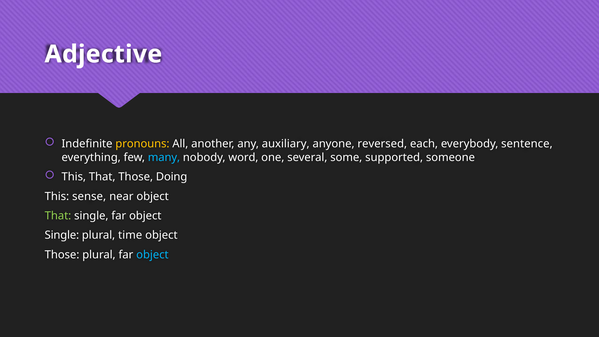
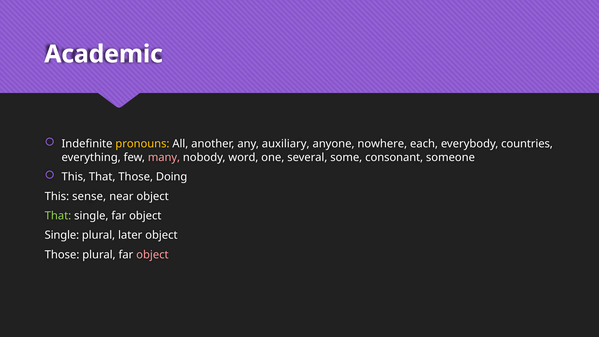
Adjective: Adjective -> Academic
reversed: reversed -> nowhere
sentence: sentence -> countries
many colour: light blue -> pink
supported: supported -> consonant
time: time -> later
object at (152, 255) colour: light blue -> pink
